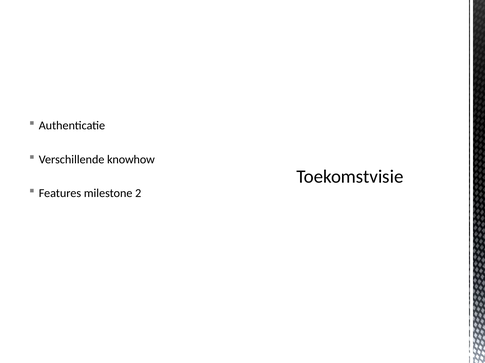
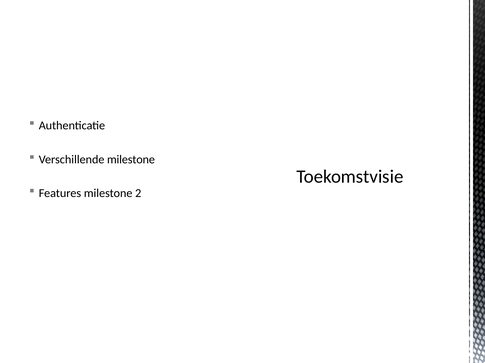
Verschillende knowhow: knowhow -> milestone
